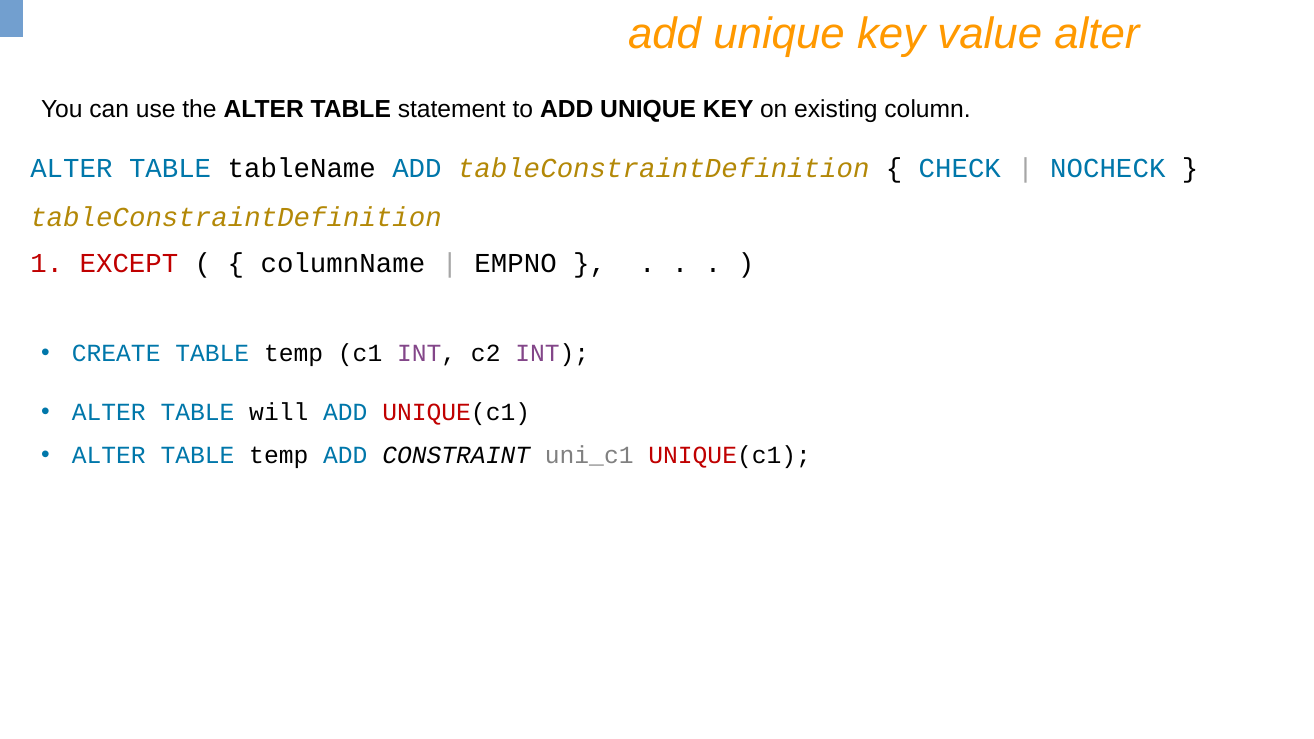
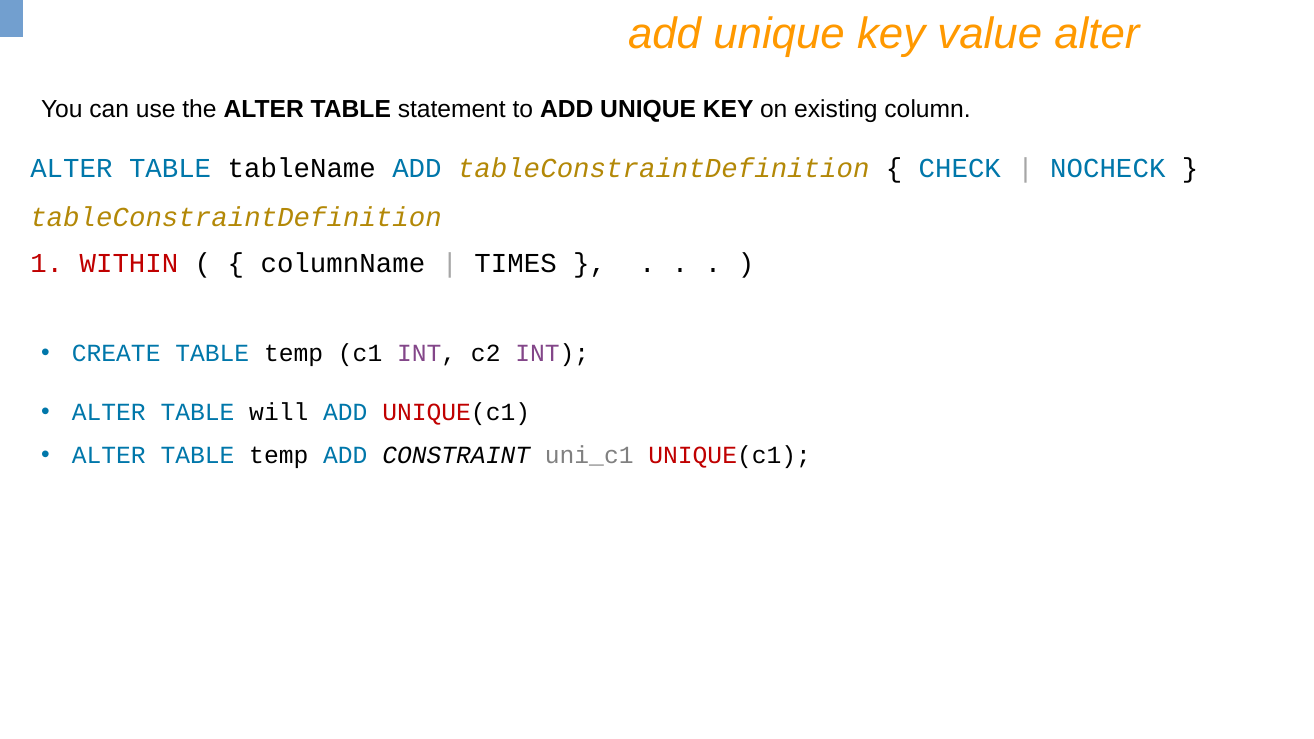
EXCEPT: EXCEPT -> WITHIN
EMPNO: EMPNO -> TIMES
